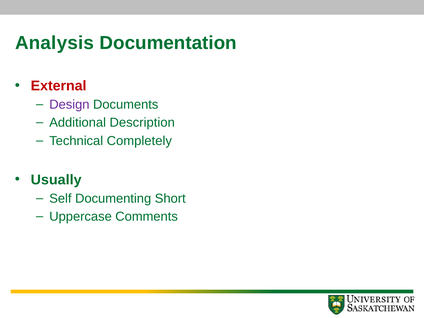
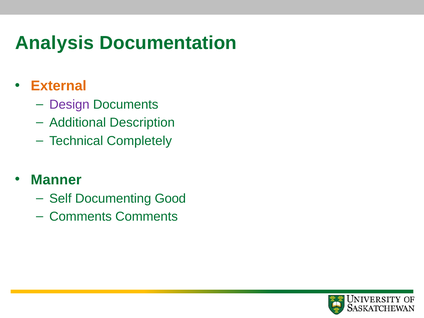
External colour: red -> orange
Usually: Usually -> Manner
Short: Short -> Good
Uppercase at (81, 217): Uppercase -> Comments
